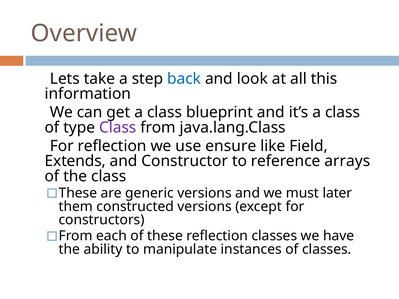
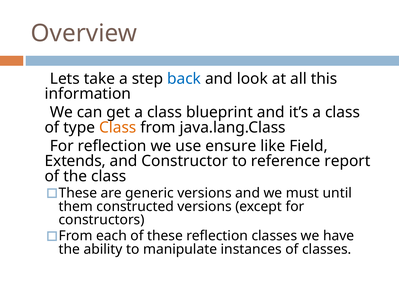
Class at (118, 128) colour: purple -> orange
arrays: arrays -> report
later: later -> until
